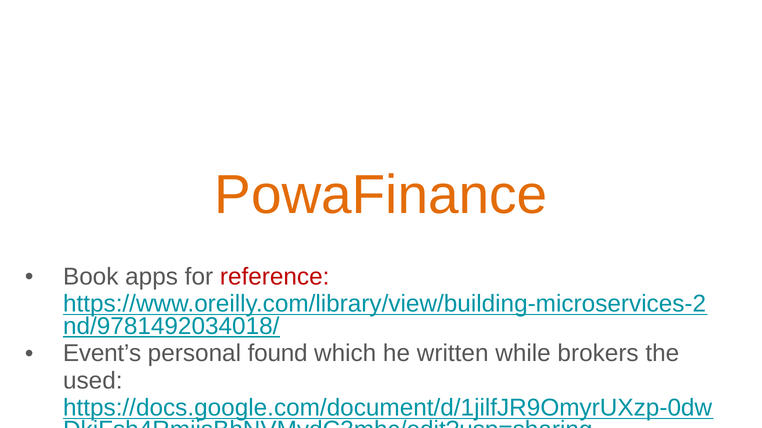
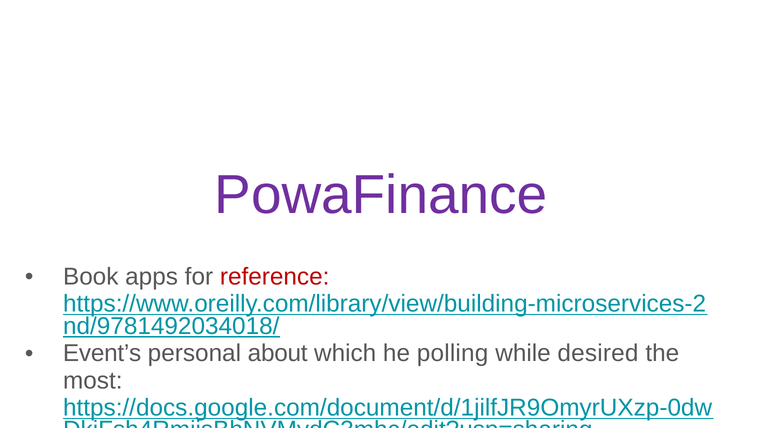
PowaFinance colour: orange -> purple
found: found -> about
written: written -> polling
brokers: brokers -> desired
used: used -> most
